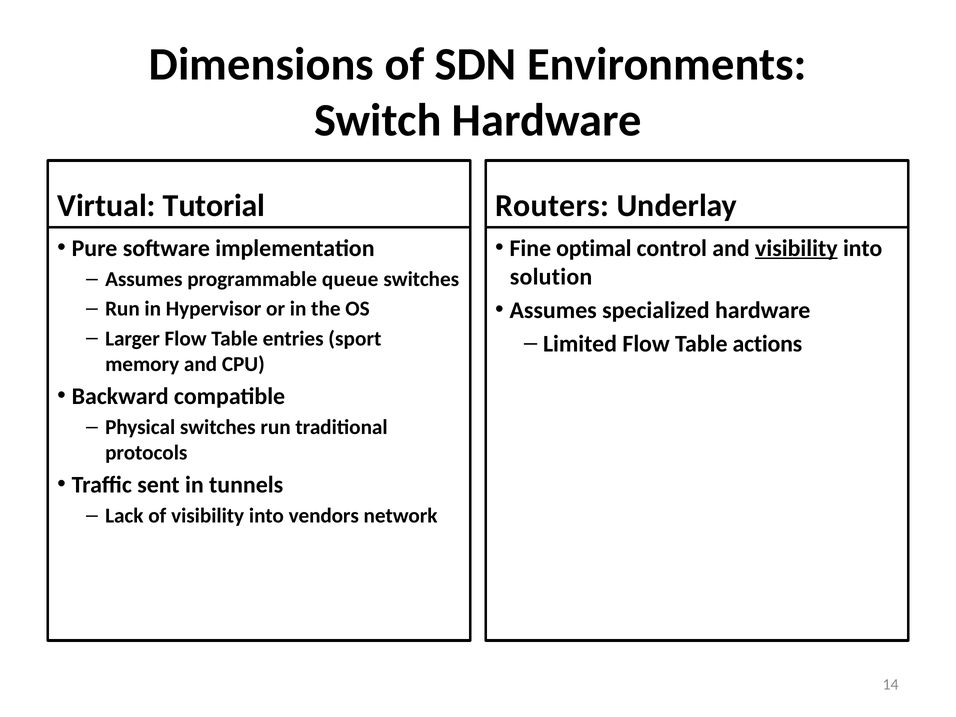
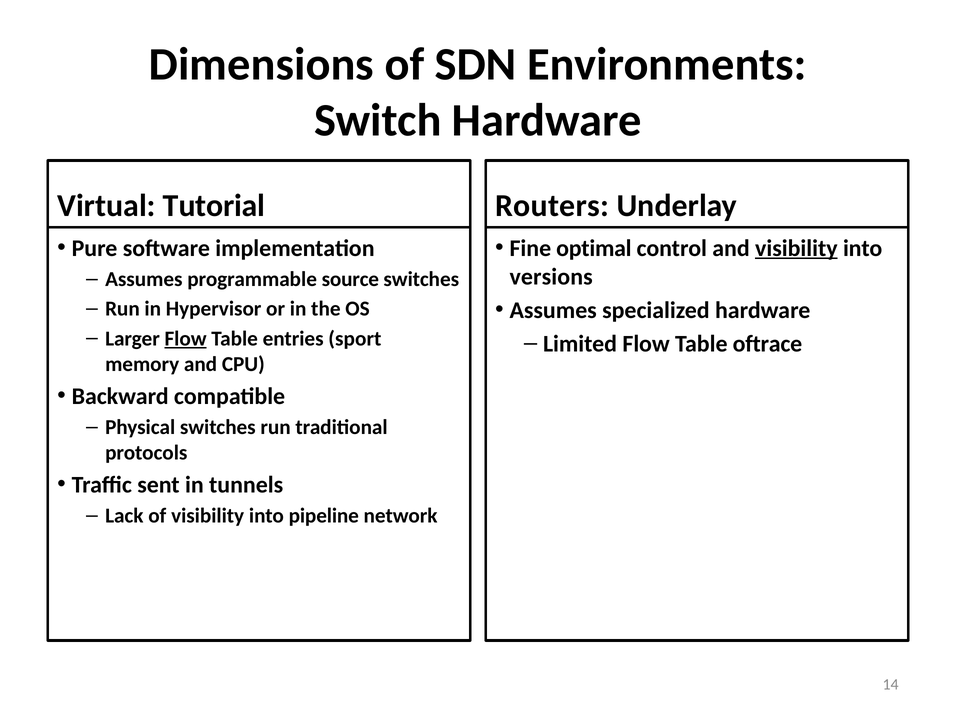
solution: solution -> versions
queue: queue -> source
Flow at (186, 339) underline: none -> present
actions: actions -> oftrace
vendors: vendors -> pipeline
